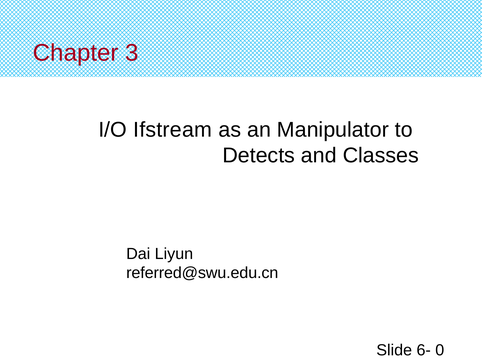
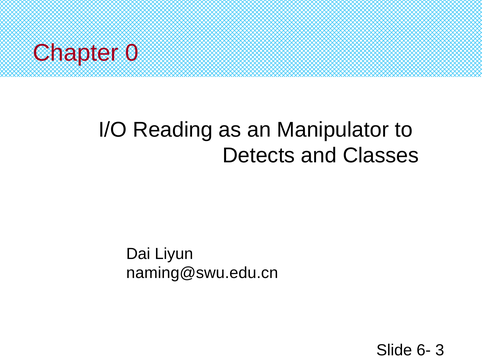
3: 3 -> 0
Ifstream: Ifstream -> Reading
referred@swu.edu.cn: referred@swu.edu.cn -> naming@swu.edu.cn
0: 0 -> 3
